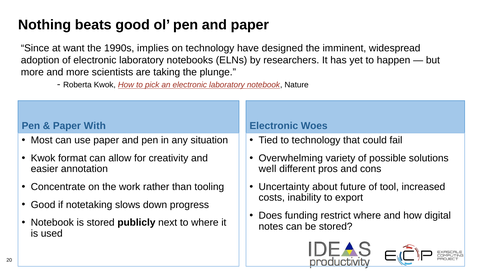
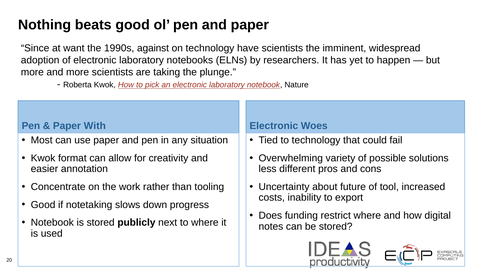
implies: implies -> against
have designed: designed -> scientists
well: well -> less
